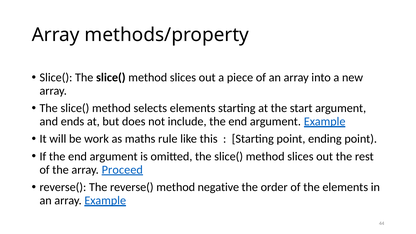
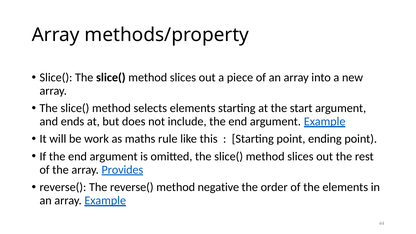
Proceed: Proceed -> Provides
